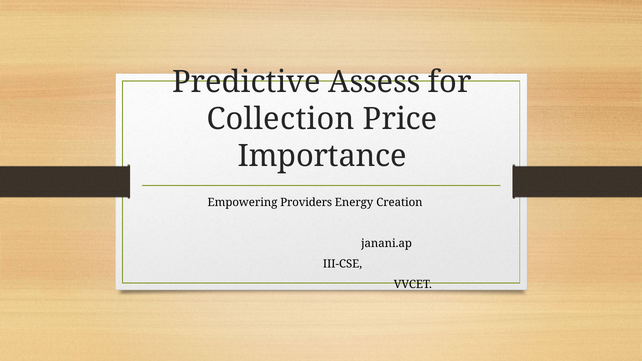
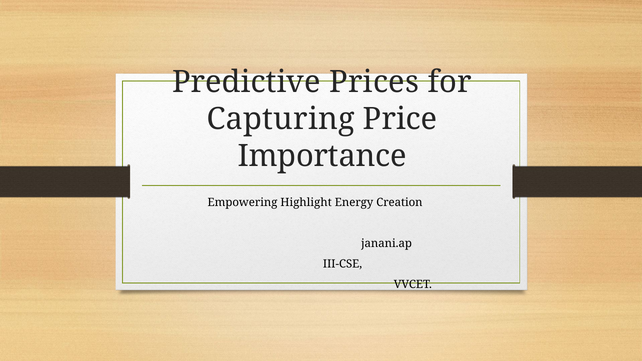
Assess: Assess -> Prices
Collection: Collection -> Capturing
Providers: Providers -> Highlight
